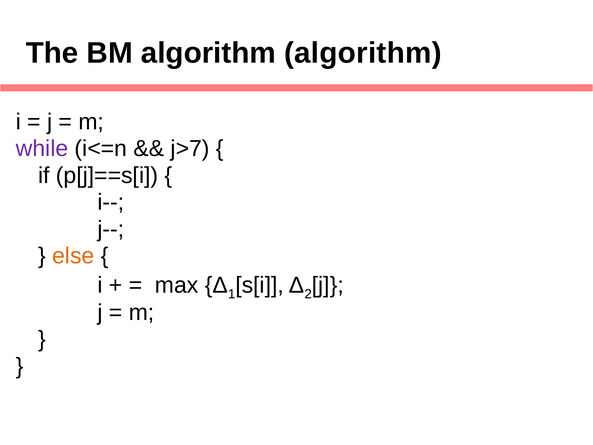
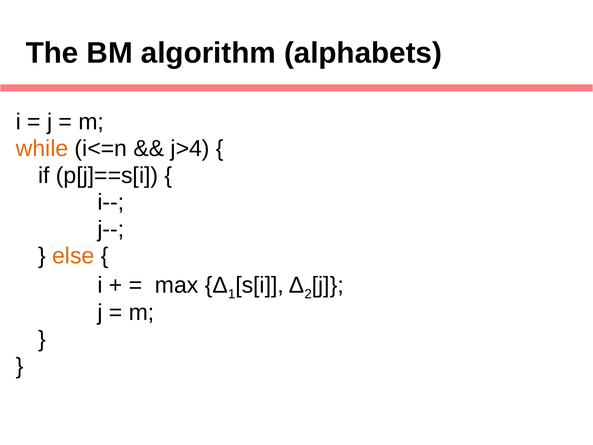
algorithm algorithm: algorithm -> alphabets
while colour: purple -> orange
j>7: j>7 -> j>4
